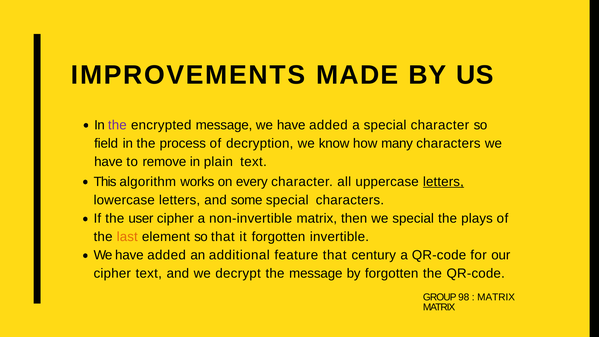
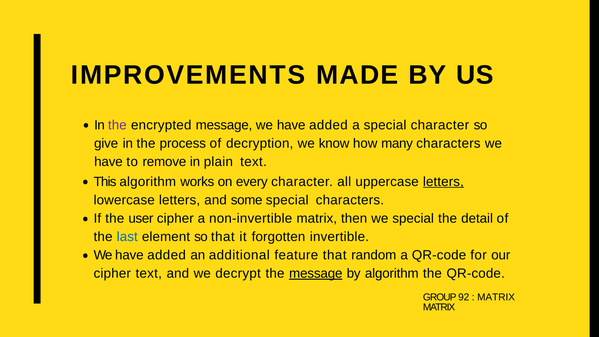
field: field -> give
plays: plays -> detail
last colour: orange -> blue
century: century -> random
message at (316, 273) underline: none -> present
by forgotten: forgotten -> algorithm
98: 98 -> 92
